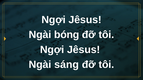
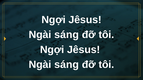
bóng at (67, 35): bóng -> sáng
